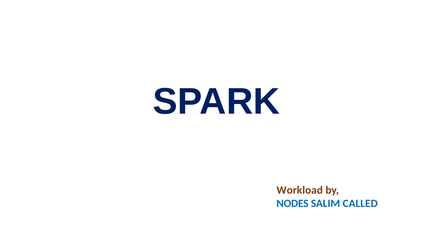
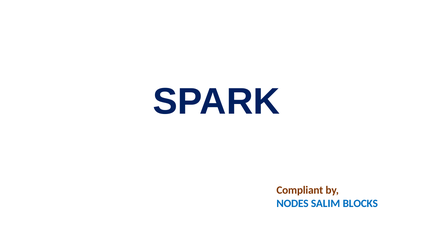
Workload: Workload -> Compliant
CALLED: CALLED -> BLOCKS
